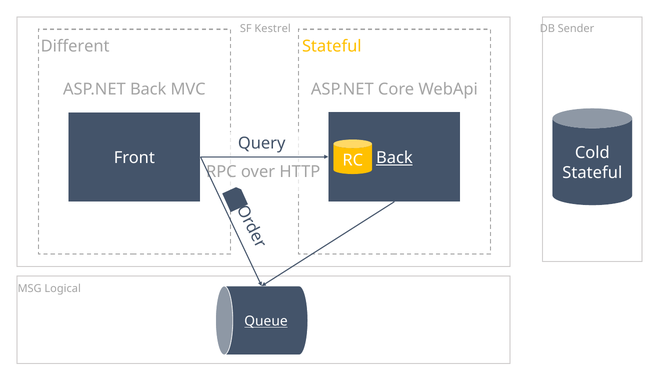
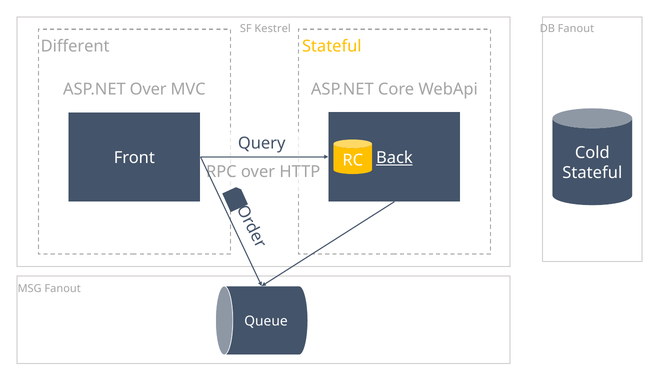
DB Sender: Sender -> Fanout
ASP.NET Back: Back -> Over
MSG Logical: Logical -> Fanout
Queue underline: present -> none
